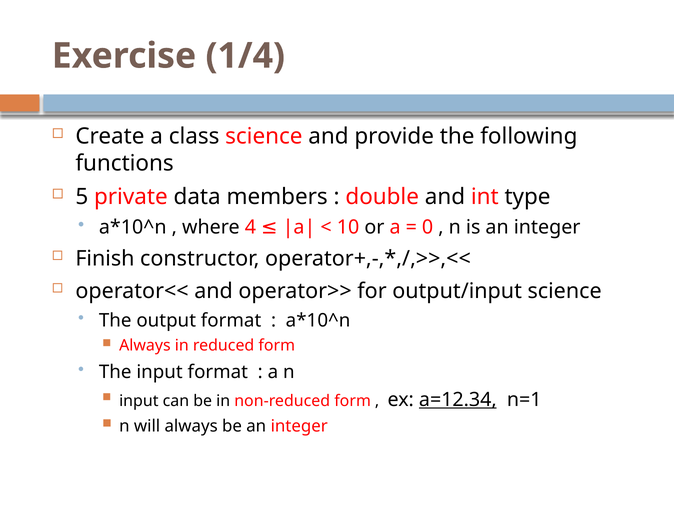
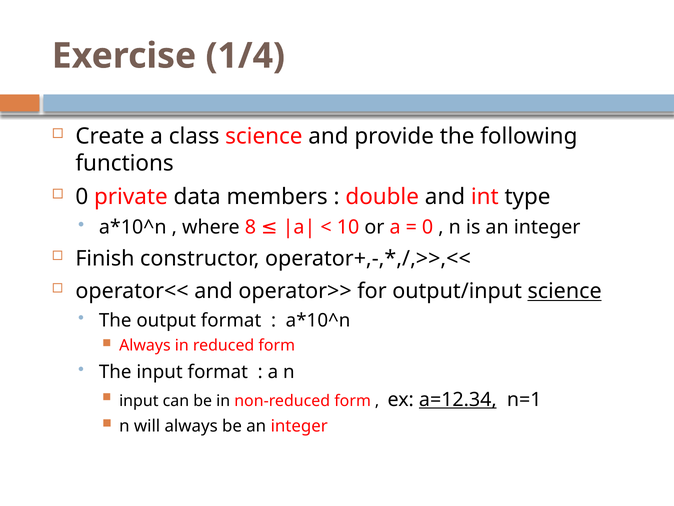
5 at (82, 197): 5 -> 0
4: 4 -> 8
science at (565, 291) underline: none -> present
